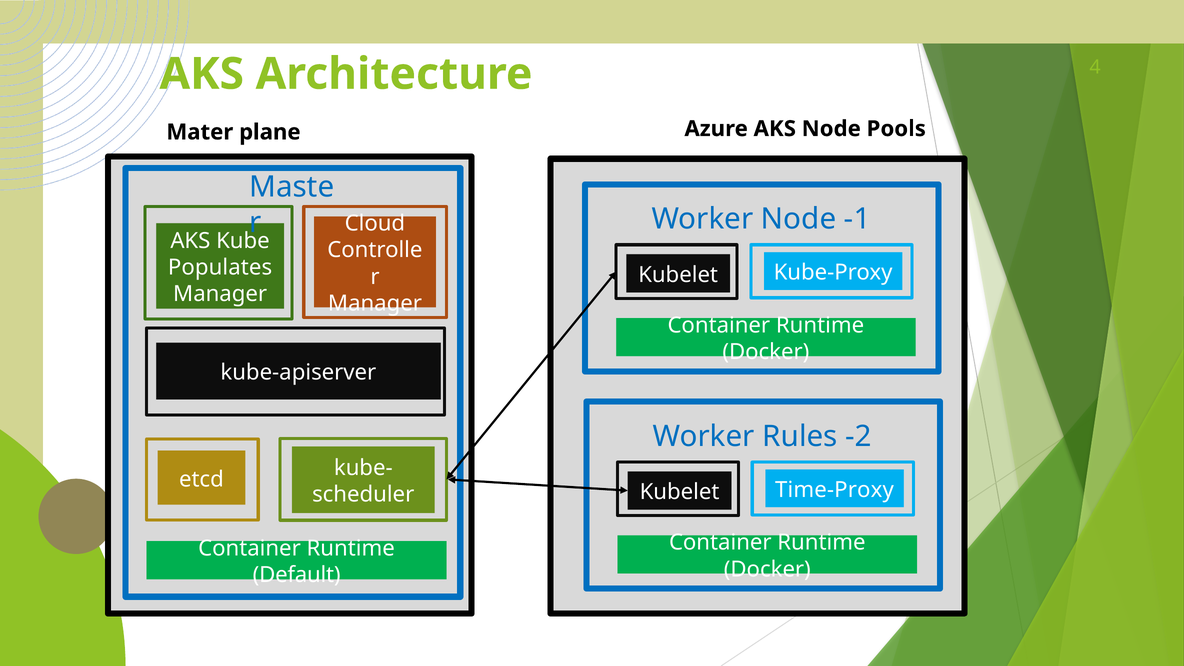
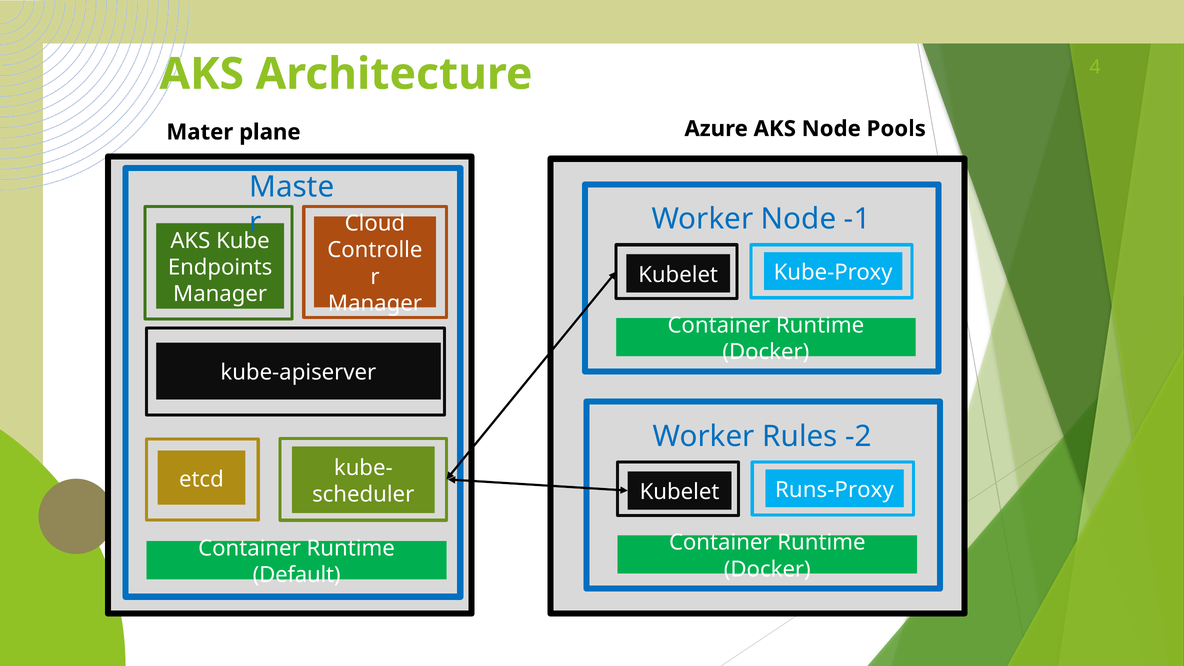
Populates: Populates -> Endpoints
Time-Proxy: Time-Proxy -> Runs-Proxy
